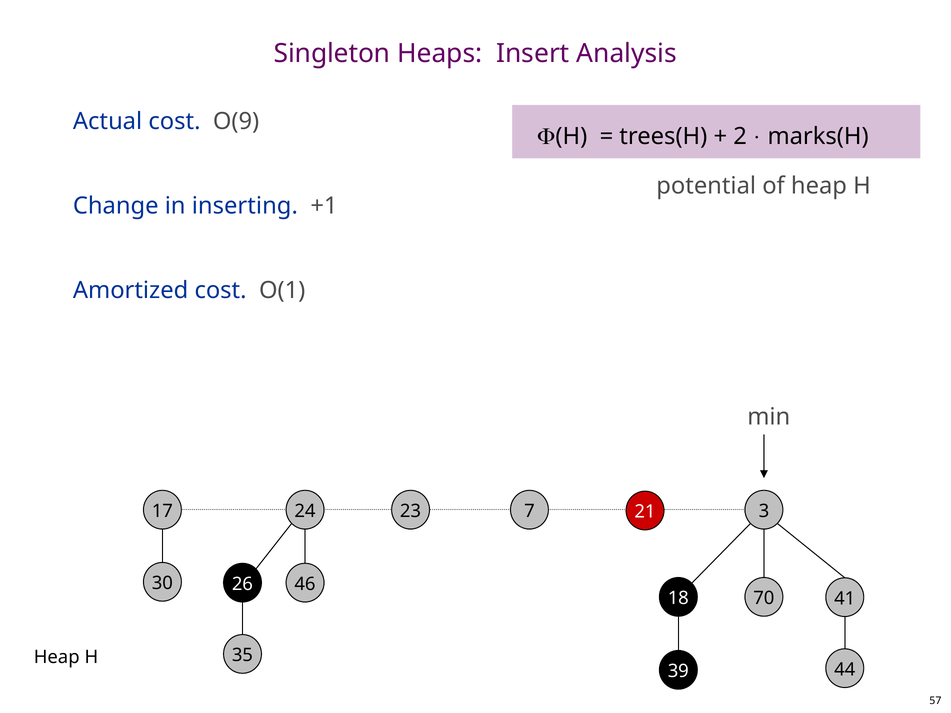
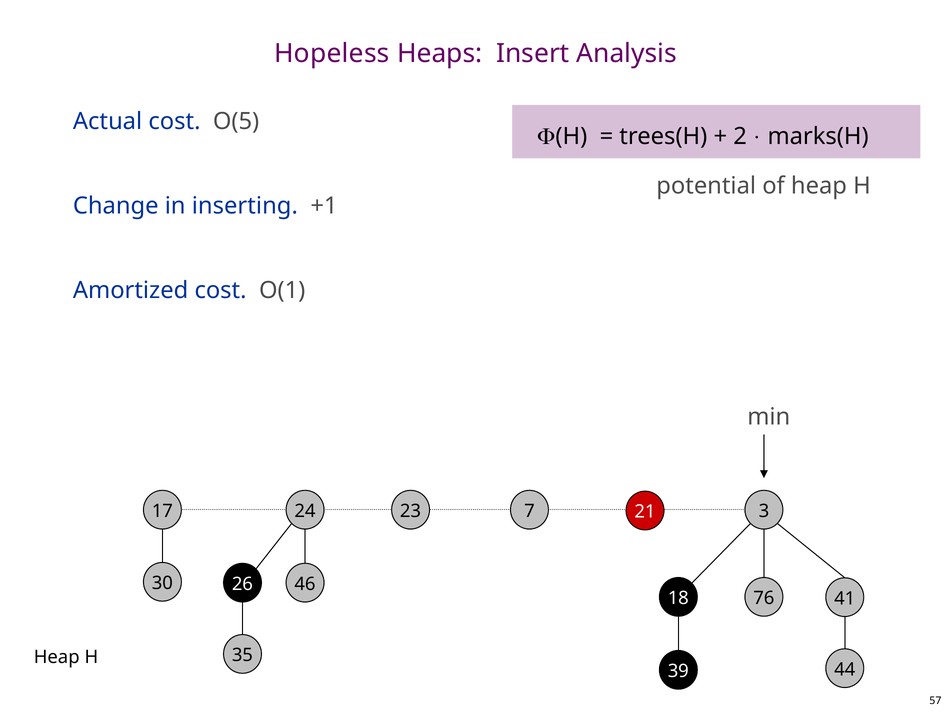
Singleton: Singleton -> Hopeless
O(9: O(9 -> O(5
70: 70 -> 76
